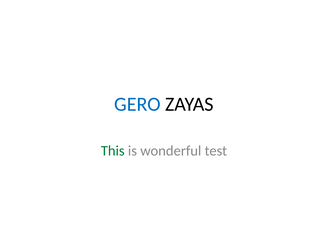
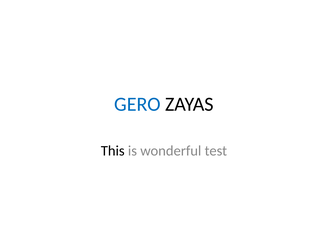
This colour: green -> black
